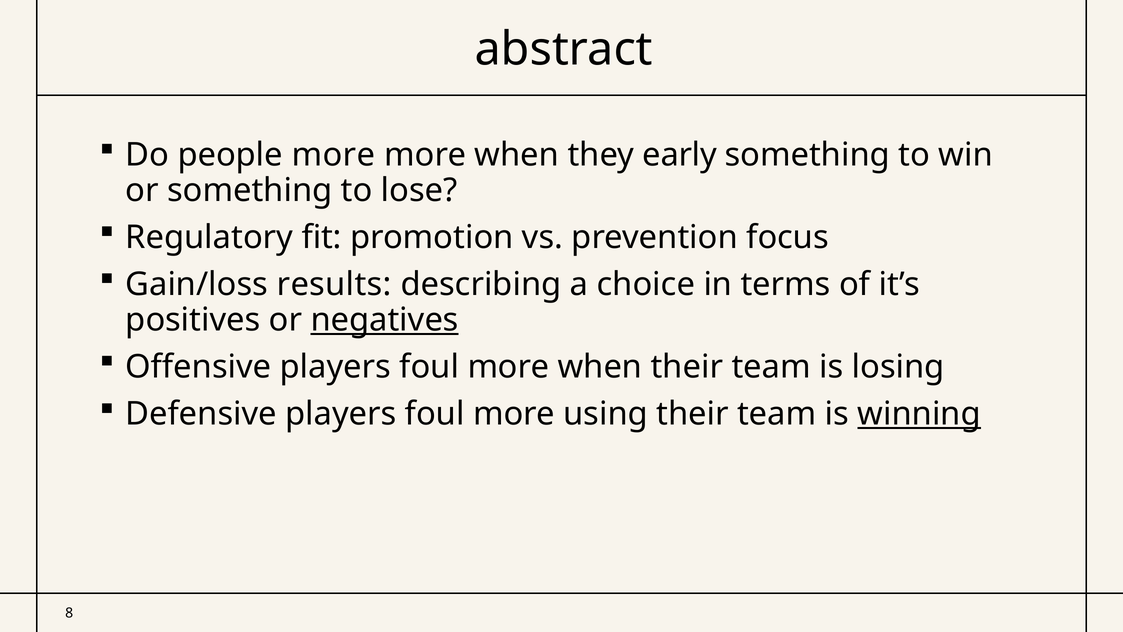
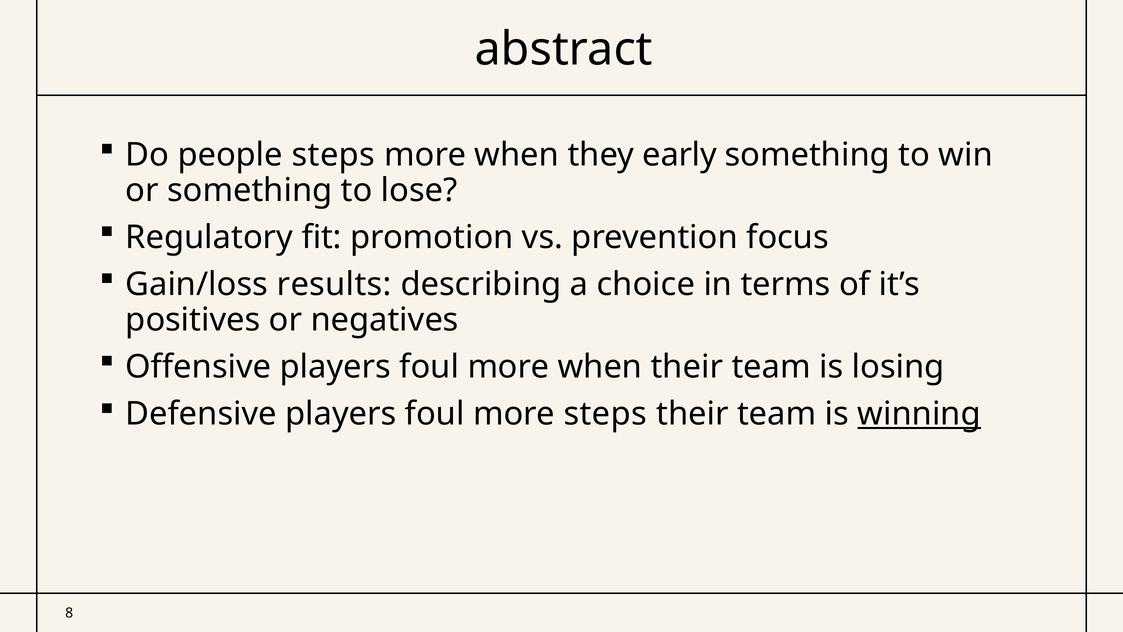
people more: more -> steps
negatives underline: present -> none
more using: using -> steps
